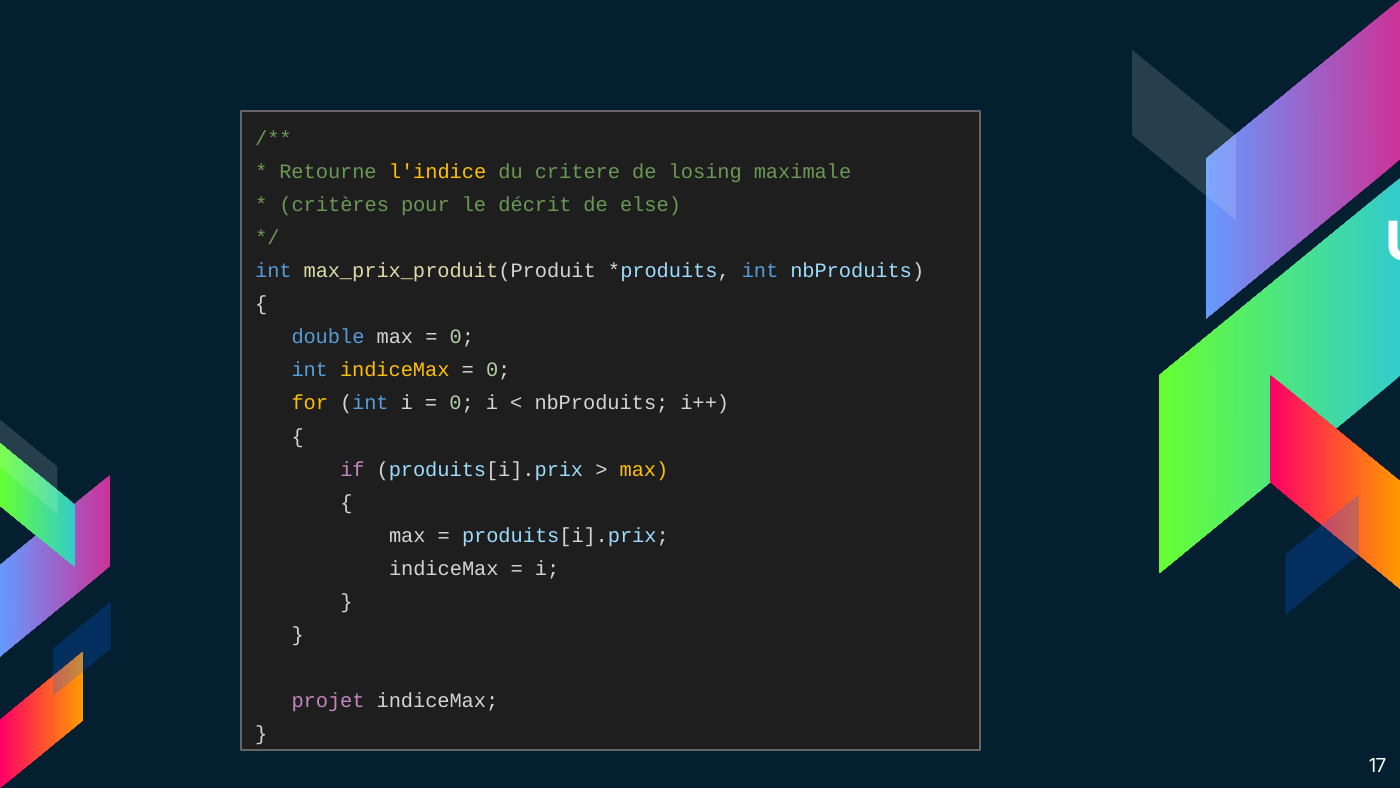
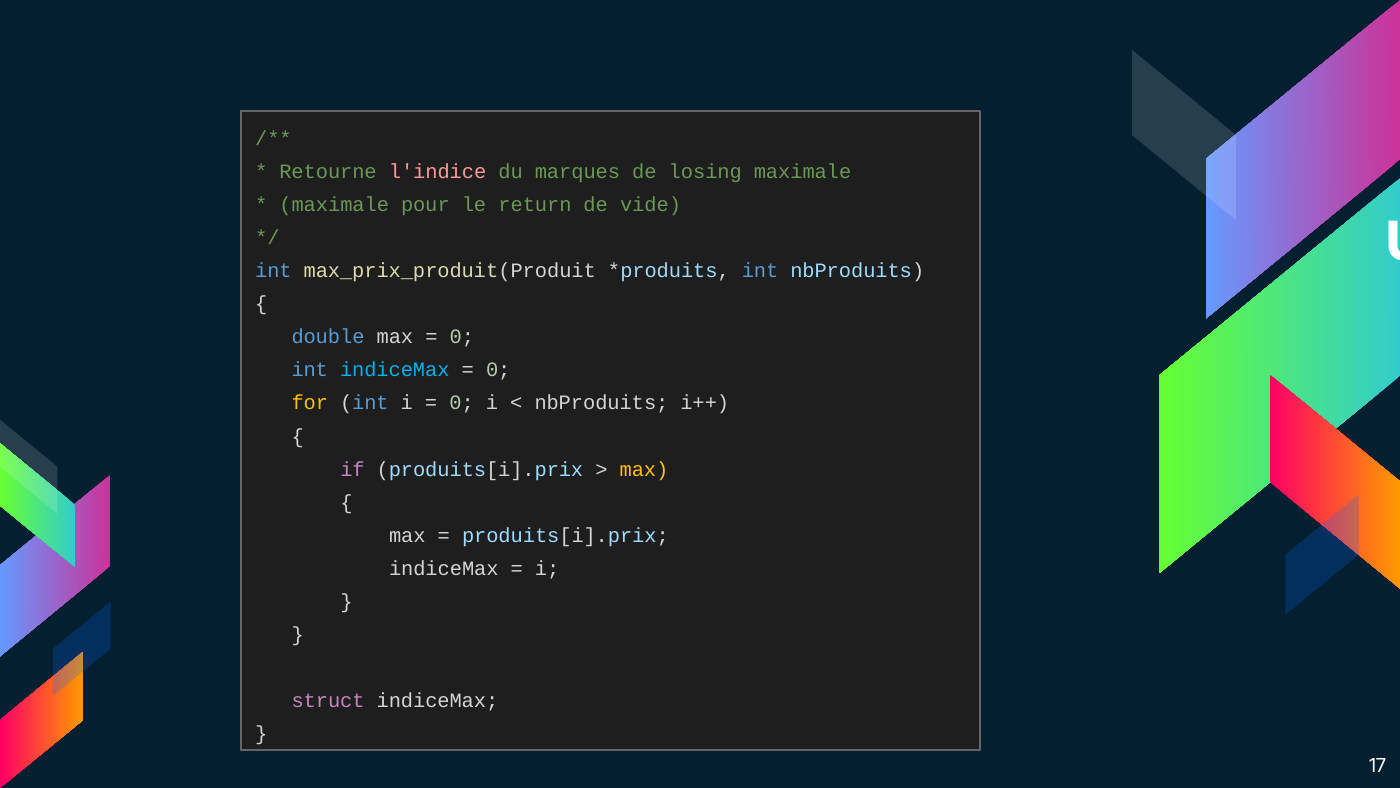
l'indice colour: yellow -> pink
critere: critere -> marques
critères at (334, 205): critères -> maximale
décrit: décrit -> return
else: else -> vide
indiceMax at (395, 370) colour: yellow -> light blue
projet: projet -> struct
